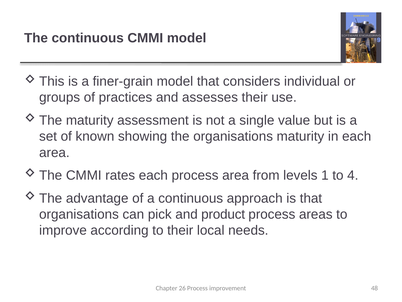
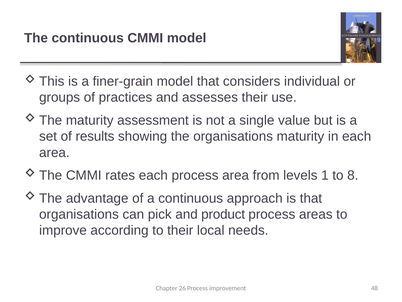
known: known -> results
4: 4 -> 8
